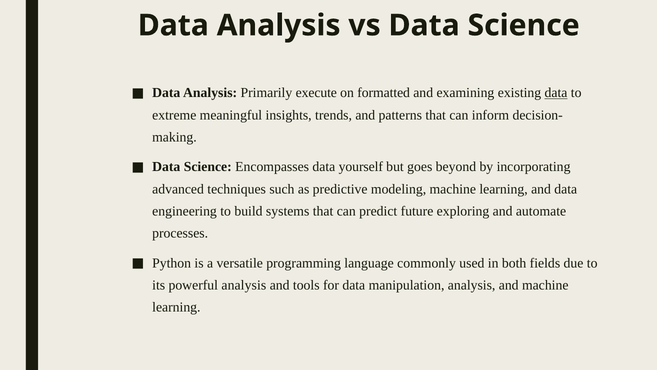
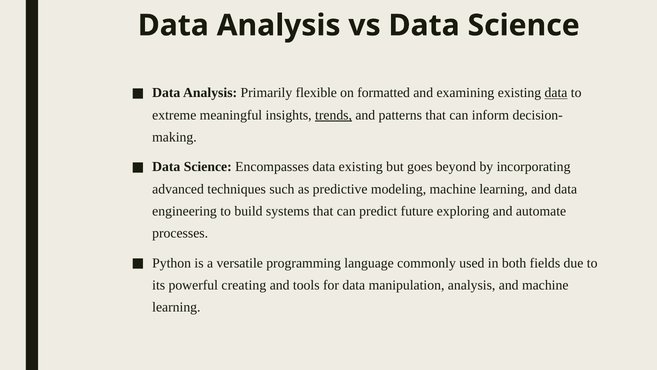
execute: execute -> flexible
trends underline: none -> present
data yourself: yourself -> existing
powerful analysis: analysis -> creating
